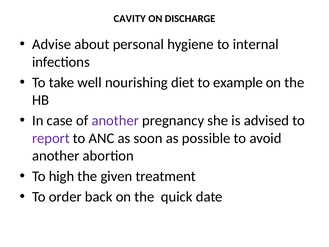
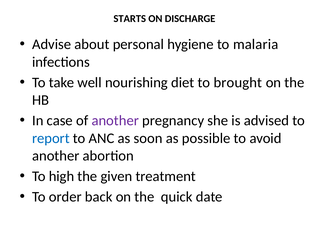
CAVITY: CAVITY -> STARTS
internal: internal -> malaria
example: example -> brought
report colour: purple -> blue
